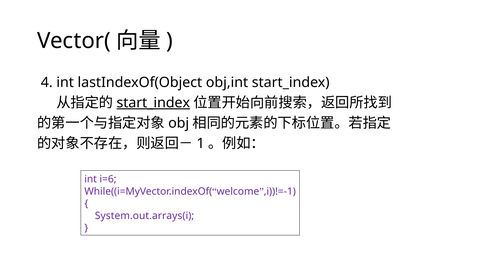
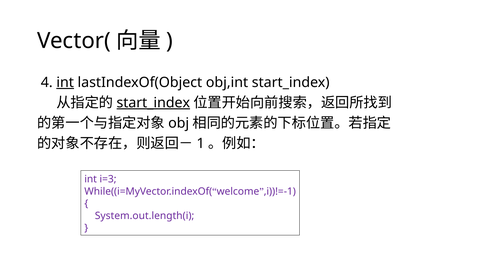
int at (65, 82) underline: none -> present
i=6: i=6 -> i=3
System.out.arrays(i: System.out.arrays(i -> System.out.length(i
